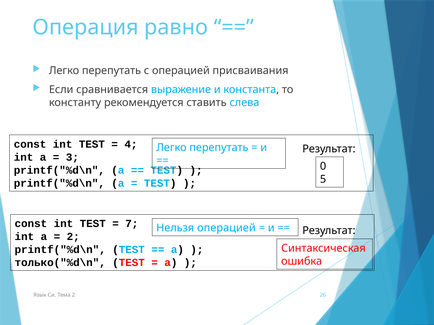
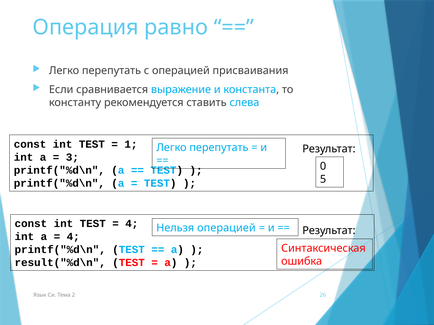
4: 4 -> 1
7 at (132, 224): 7 -> 4
2 at (73, 237): 2 -> 4
только("%d\n: только("%d\n -> result("%d\n
